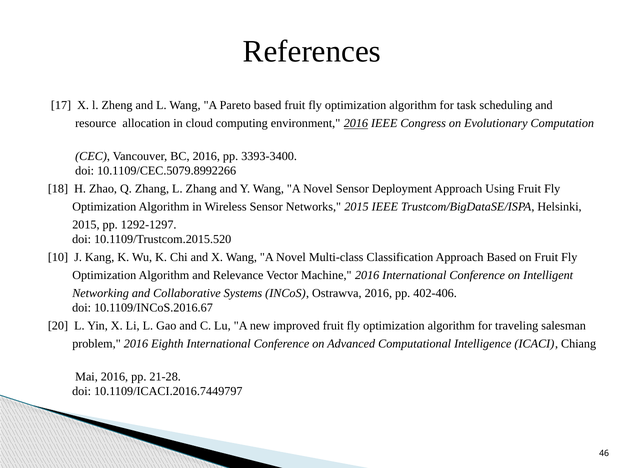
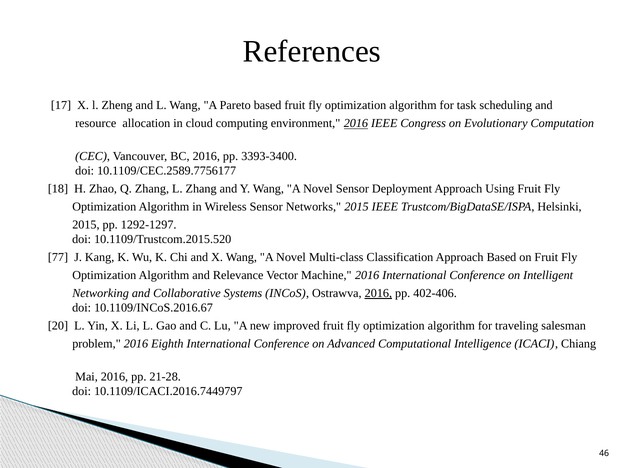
10.1109/CEC.5079.8992266: 10.1109/CEC.5079.8992266 -> 10.1109/CEC.2589.7756177
10: 10 -> 77
2016 at (378, 293) underline: none -> present
